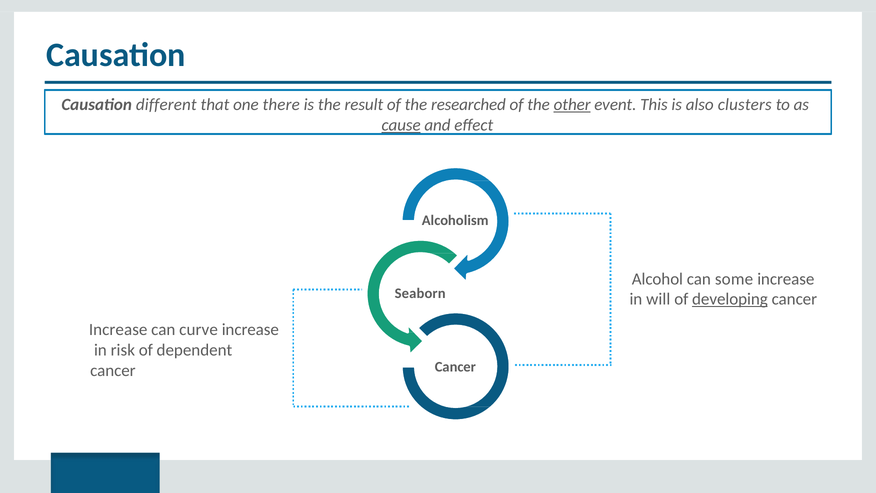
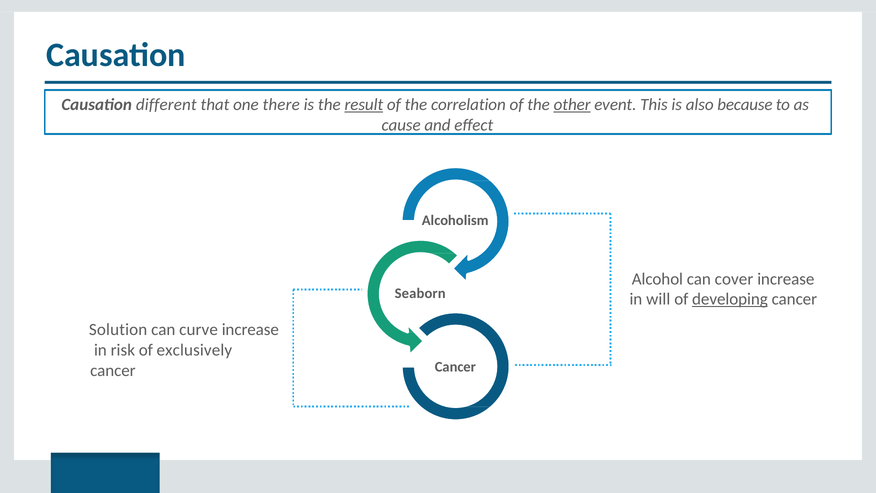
result underline: none -> present
researched: researched -> correlation
clusters: clusters -> because
cause underline: present -> none
some: some -> cover
Increase at (118, 330): Increase -> Solution
dependent: dependent -> exclusively
